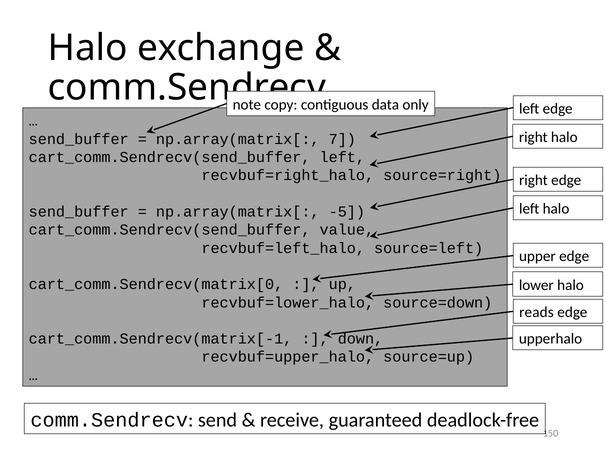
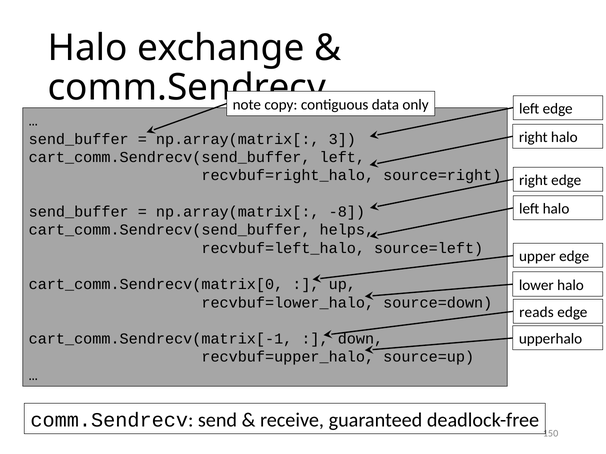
7: 7 -> 3
-5: -5 -> -8
value: value -> helps
